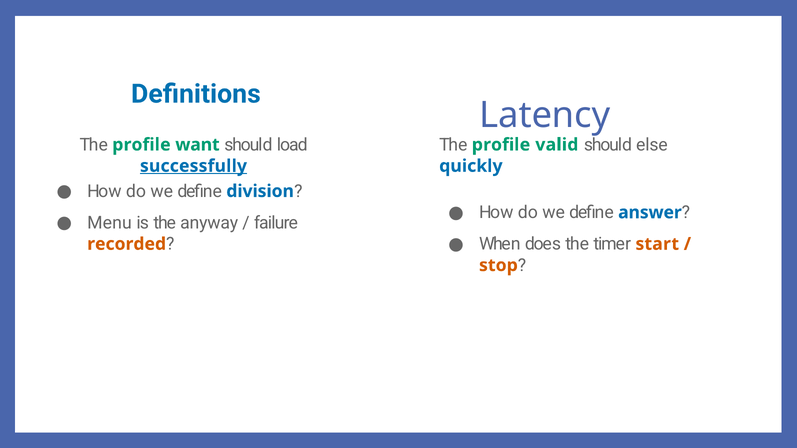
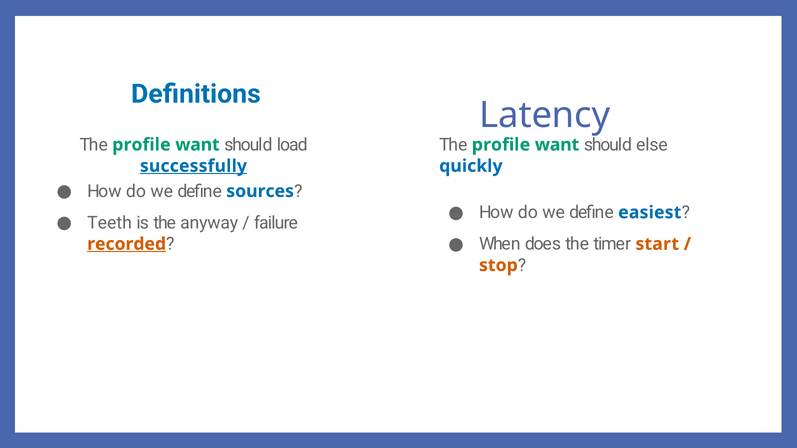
valid at (557, 145): valid -> want
division: division -> sources
answer: answer -> easiest
Menu: Menu -> Teeth
recorded underline: none -> present
